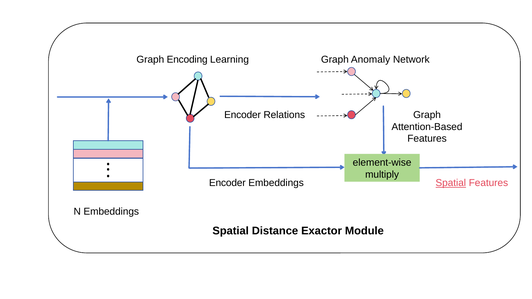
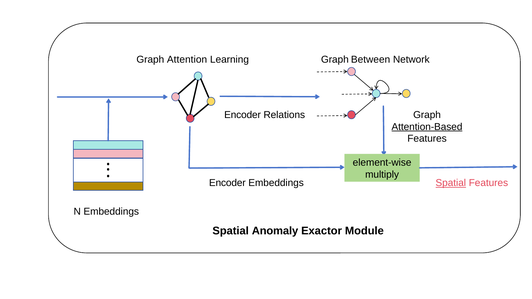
Encoding: Encoding -> Attention
Graph Anomaly: Anomaly -> Between
Attention-Based underline: none -> present
Distance: Distance -> Anomaly
